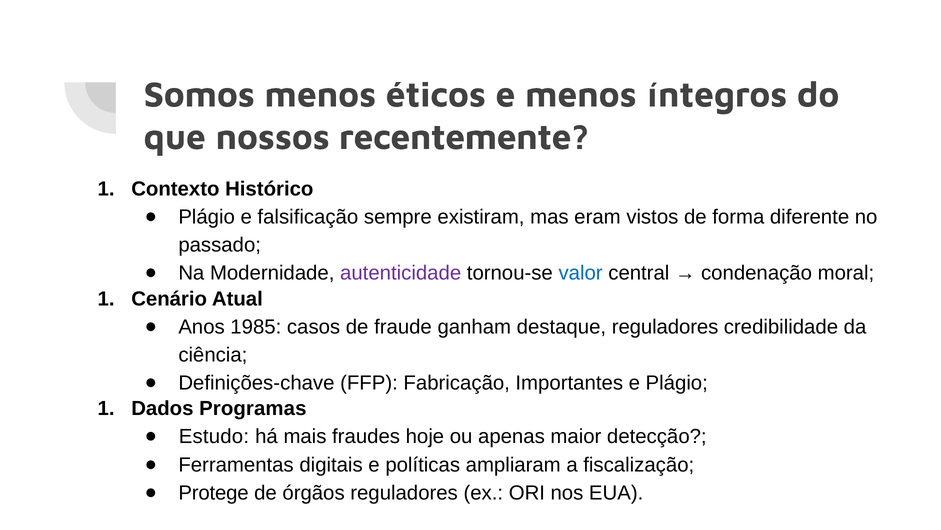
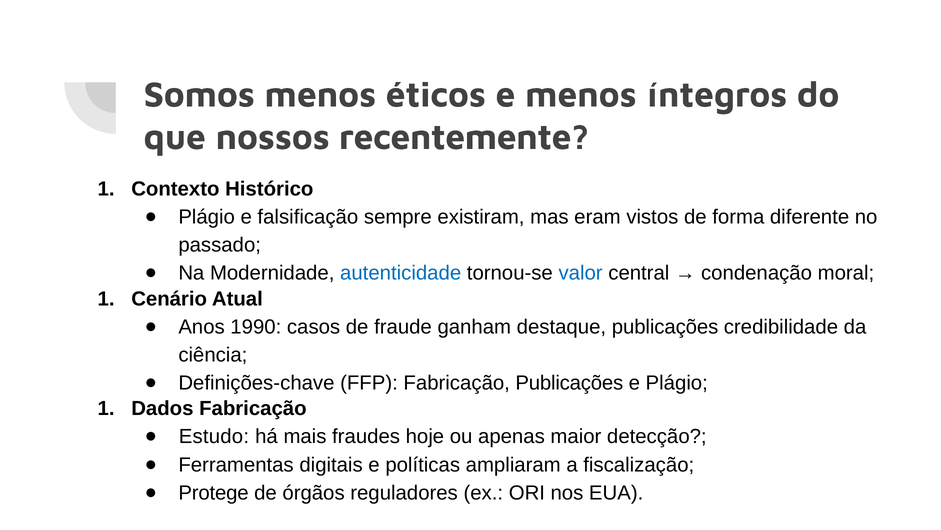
autenticidade colour: purple -> blue
1985: 1985 -> 1990
destaque reguladores: reguladores -> publicações
Fabricação Importantes: Importantes -> Publicações
Dados Programas: Programas -> Fabricação
